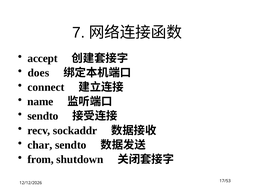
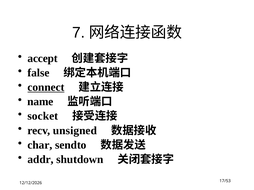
does: does -> false
connect underline: none -> present
sendto at (43, 116): sendto -> socket
sockaddr: sockaddr -> unsigned
from: from -> addr
